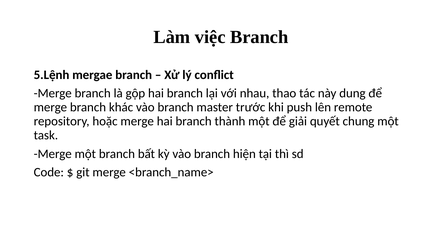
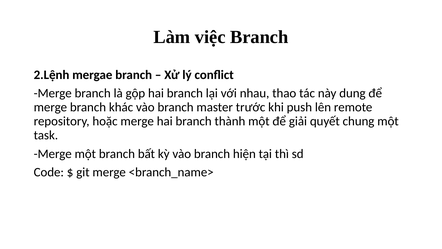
5.Lệnh: 5.Lệnh -> 2.Lệnh
